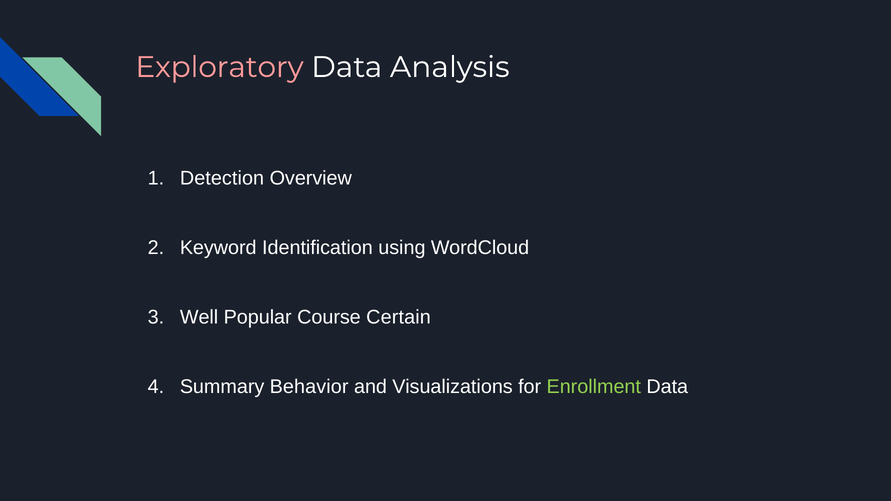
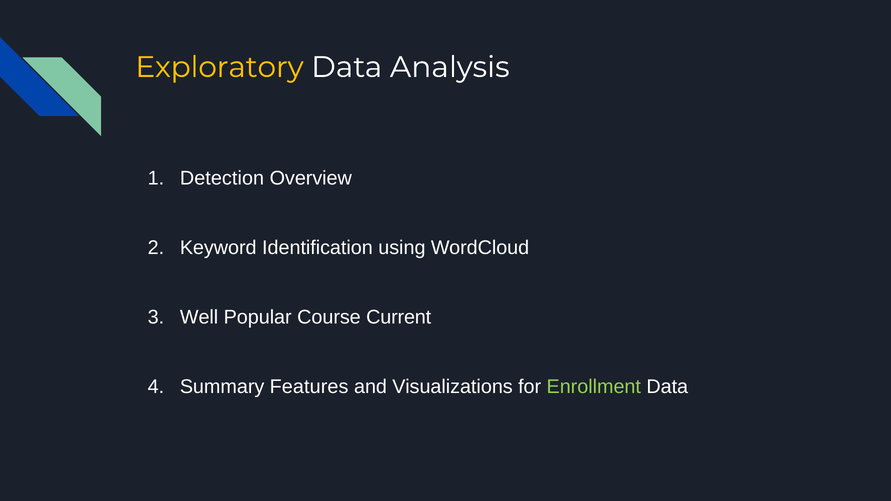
Exploratory colour: pink -> yellow
Certain: Certain -> Current
Behavior: Behavior -> Features
